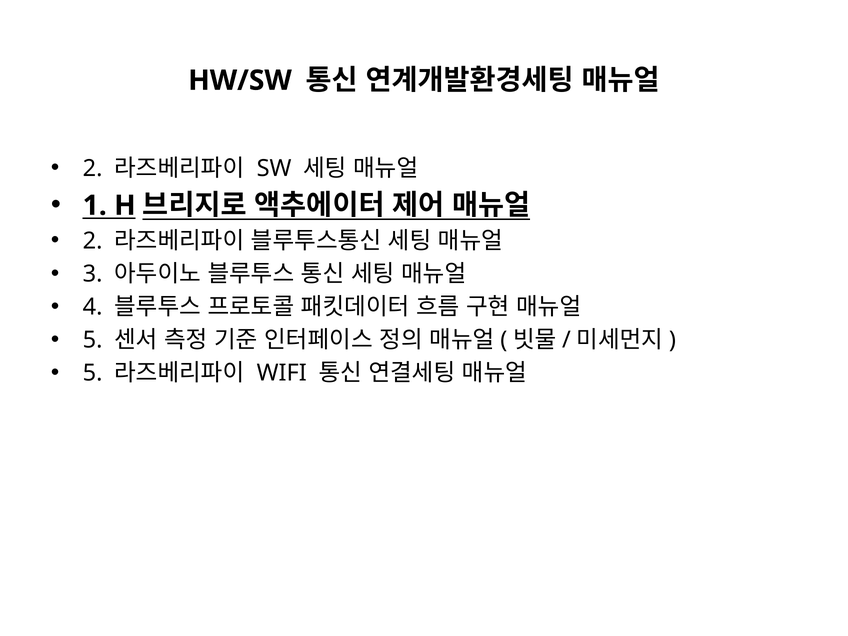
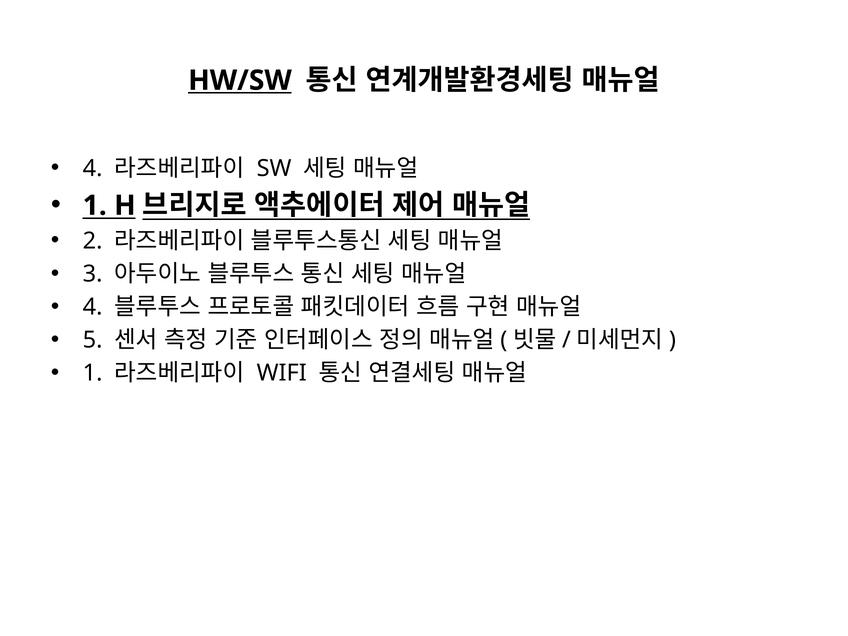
HW/SW underline: none -> present
2 at (93, 168): 2 -> 4
5 at (93, 373): 5 -> 1
